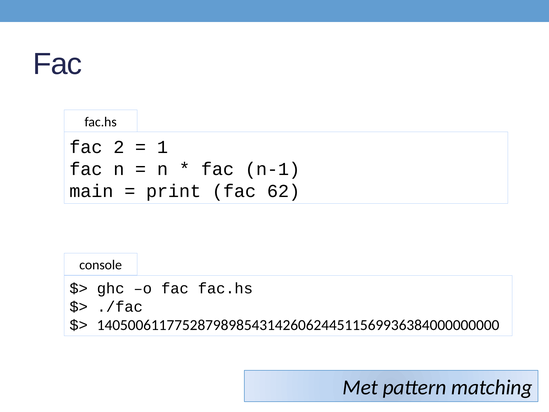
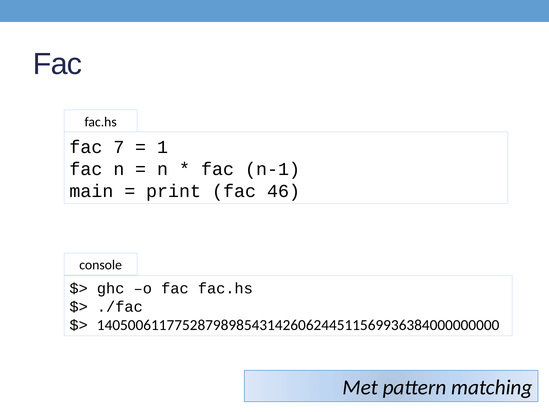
2: 2 -> 7
62: 62 -> 46
